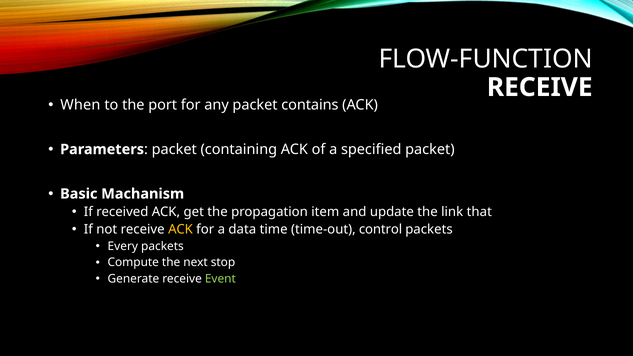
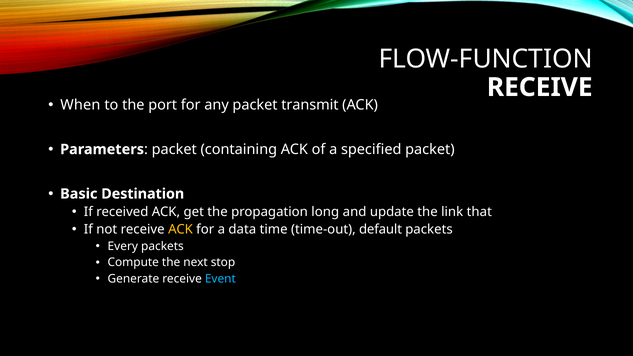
contains: contains -> transmit
Machanism: Machanism -> Destination
item: item -> long
control: control -> default
Event colour: light green -> light blue
